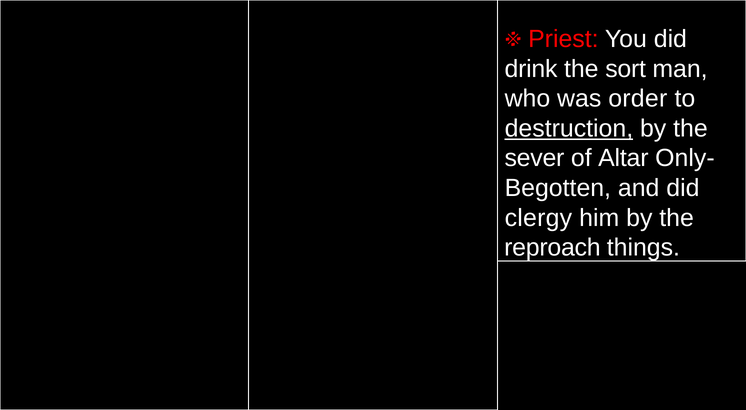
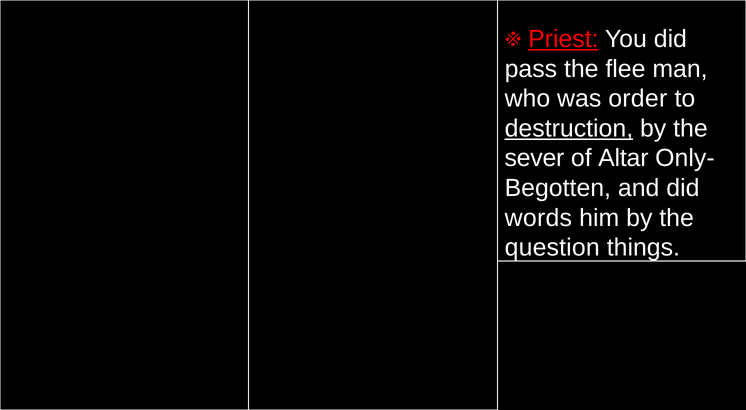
Priest underline: none -> present
drink: drink -> pass
sort: sort -> flee
clergy: clergy -> words
reproach: reproach -> question
